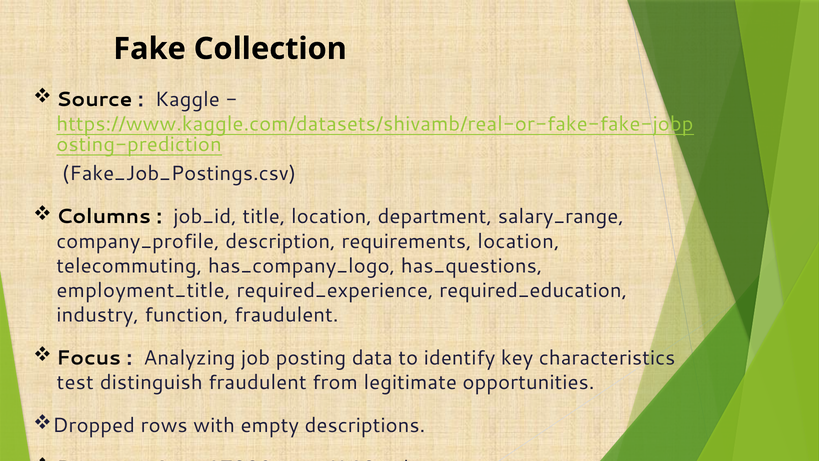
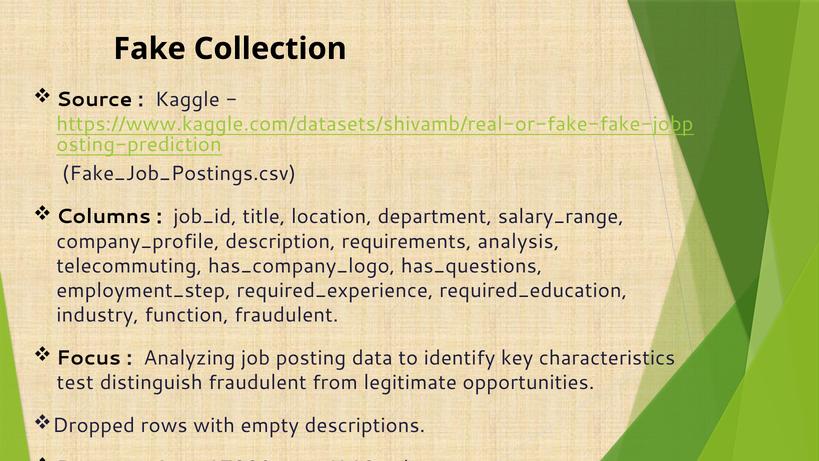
requirements location: location -> analysis
employment_title: employment_title -> employment_step
